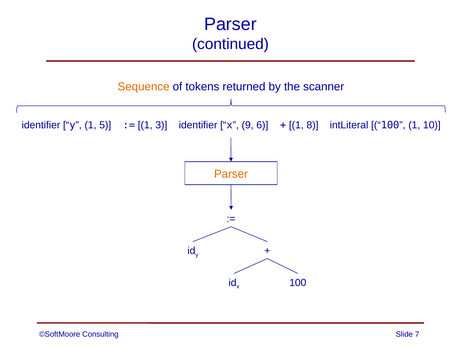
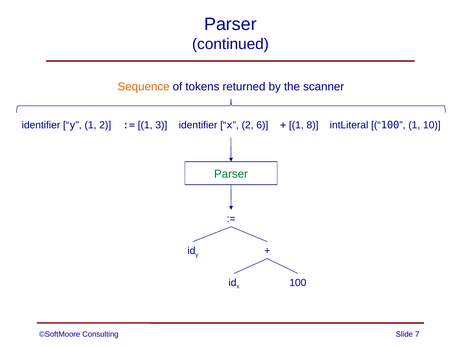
1 5: 5 -> 2
x 9: 9 -> 2
Parser at (231, 174) colour: orange -> green
